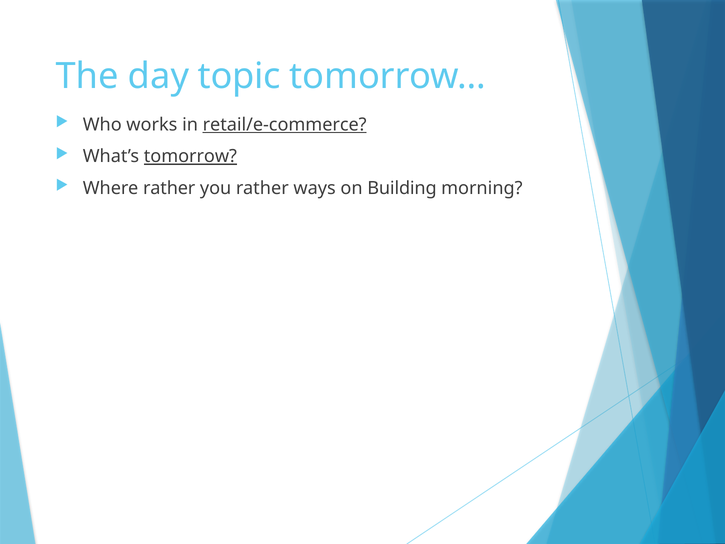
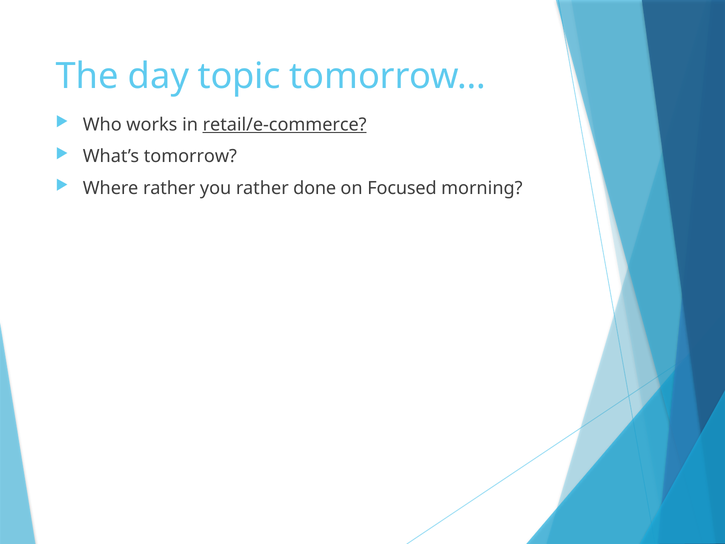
tomorrow underline: present -> none
ways: ways -> done
Building: Building -> Focused
